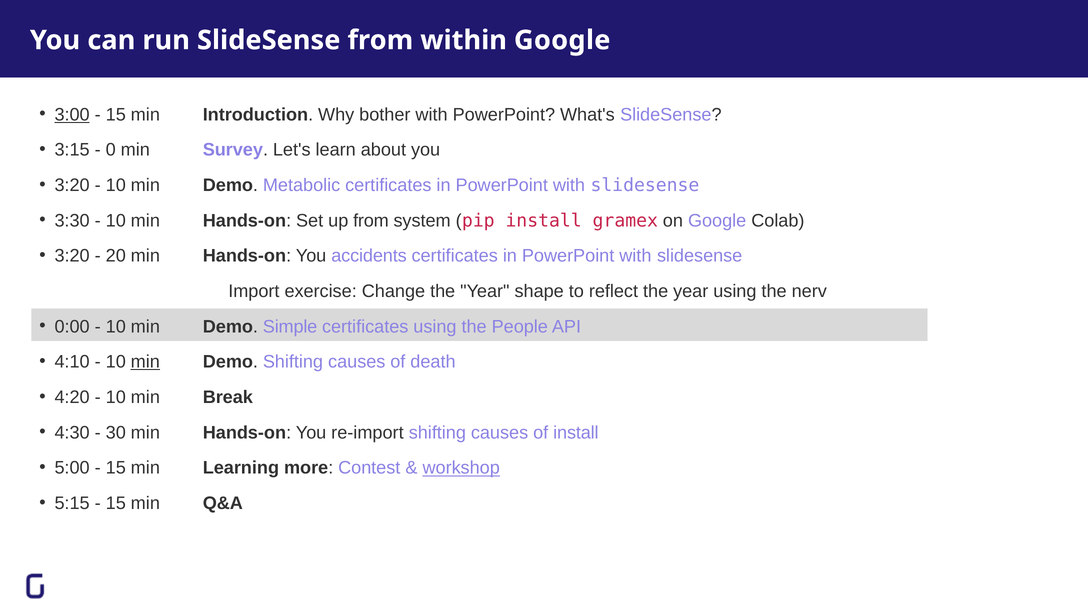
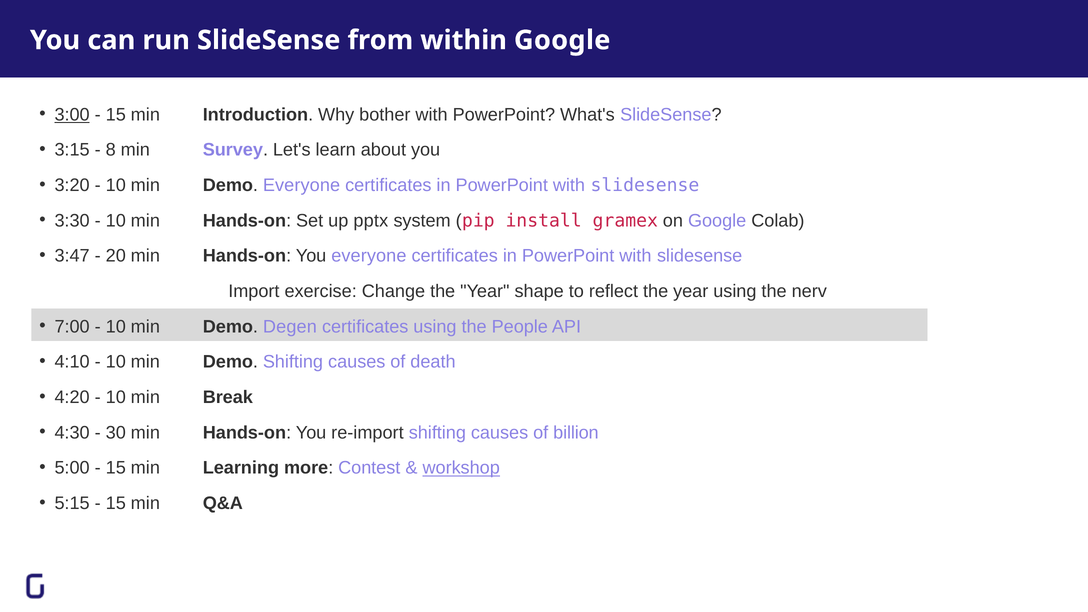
0: 0 -> 8
Demo Metabolic: Metabolic -> Everyone
up from: from -> pptx
3:20 at (72, 256): 3:20 -> 3:47
You accidents: accidents -> everyone
0:00: 0:00 -> 7:00
Simple: Simple -> Degen
min at (145, 362) underline: present -> none
of install: install -> billion
